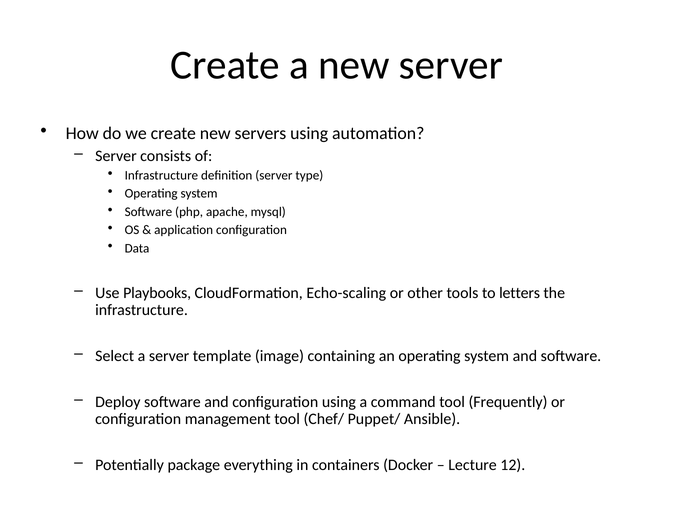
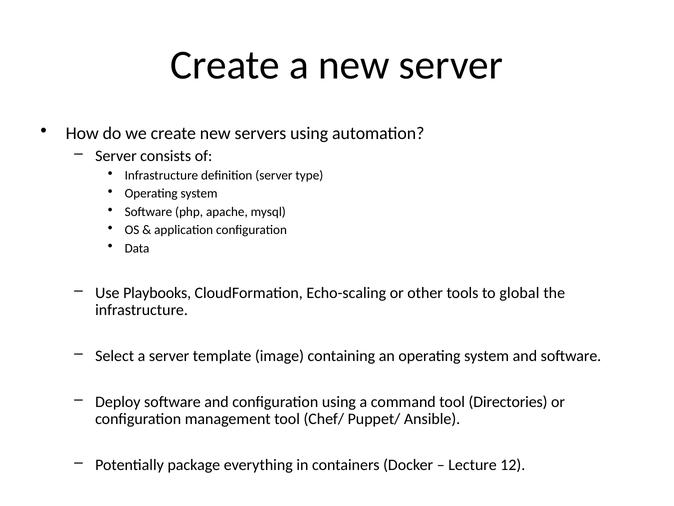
letters: letters -> global
Frequently: Frequently -> Directories
